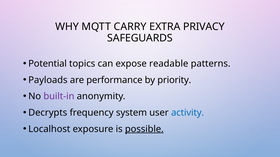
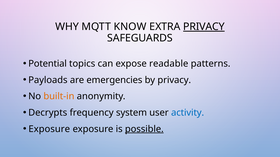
CARRY: CARRY -> KNOW
PRIVACY at (204, 27) underline: none -> present
performance: performance -> emergencies
by priority: priority -> privacy
built-in colour: purple -> orange
Localhost at (49, 129): Localhost -> Exposure
